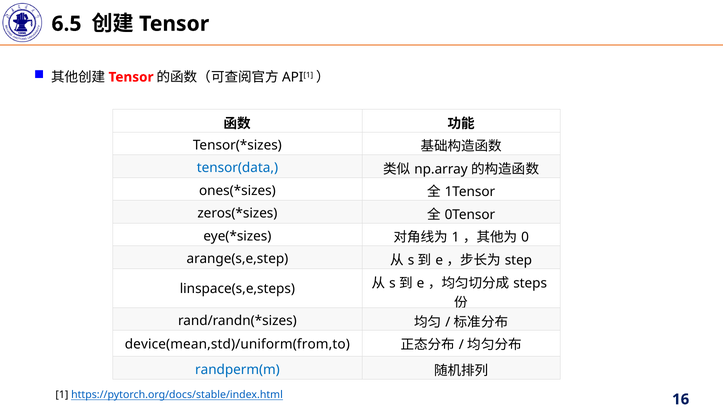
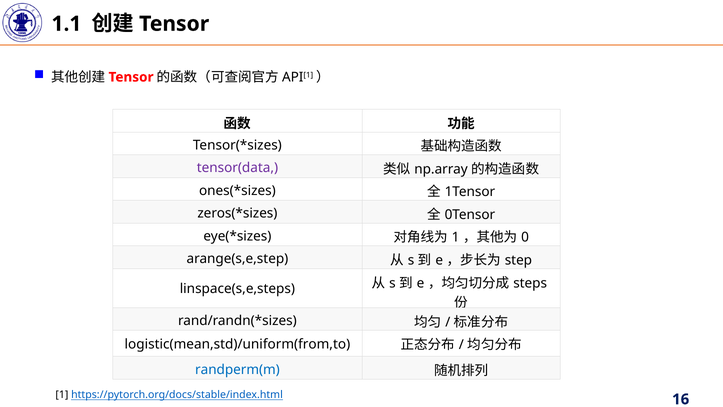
6.5: 6.5 -> 1.1
tensor(data colour: blue -> purple
device(mean,std)/uniform(from,to: device(mean,std)/uniform(from,to -> logistic(mean,std)/uniform(from,to
